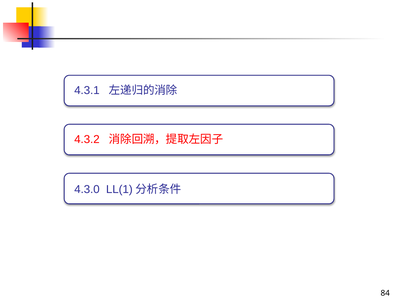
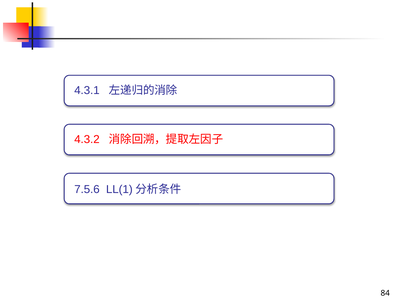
4.3.0: 4.3.0 -> 7.5.6
